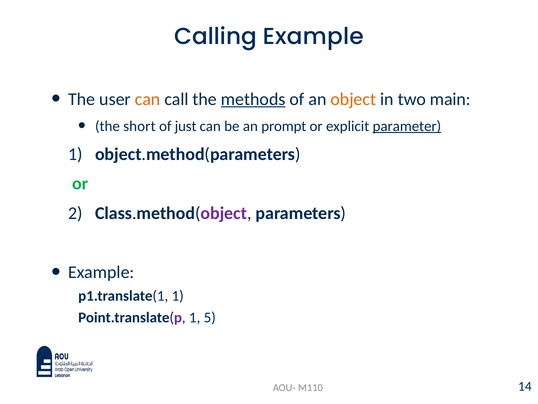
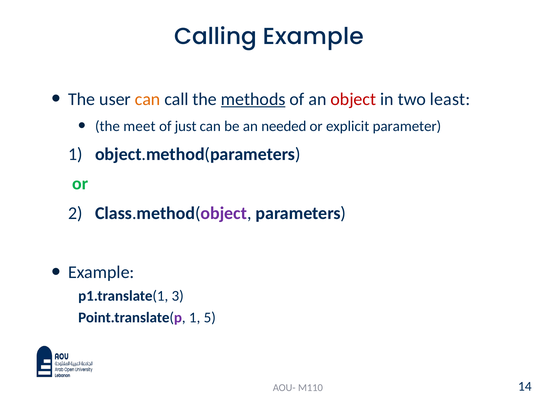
object colour: orange -> red
main: main -> least
short: short -> meet
prompt: prompt -> needed
parameter underline: present -> none
p1.translate(1 1: 1 -> 3
